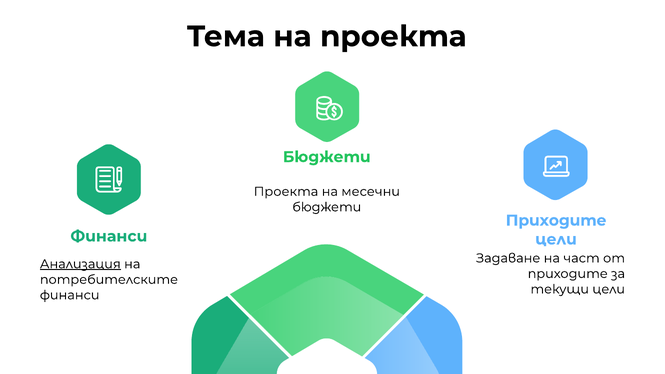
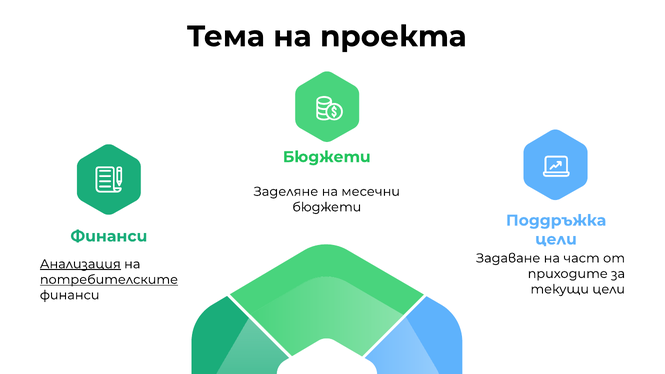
Проекта at (286, 192): Проекта -> Заделяне
Приходите at (556, 221): Приходите -> Поддръжка
потребителските underline: none -> present
